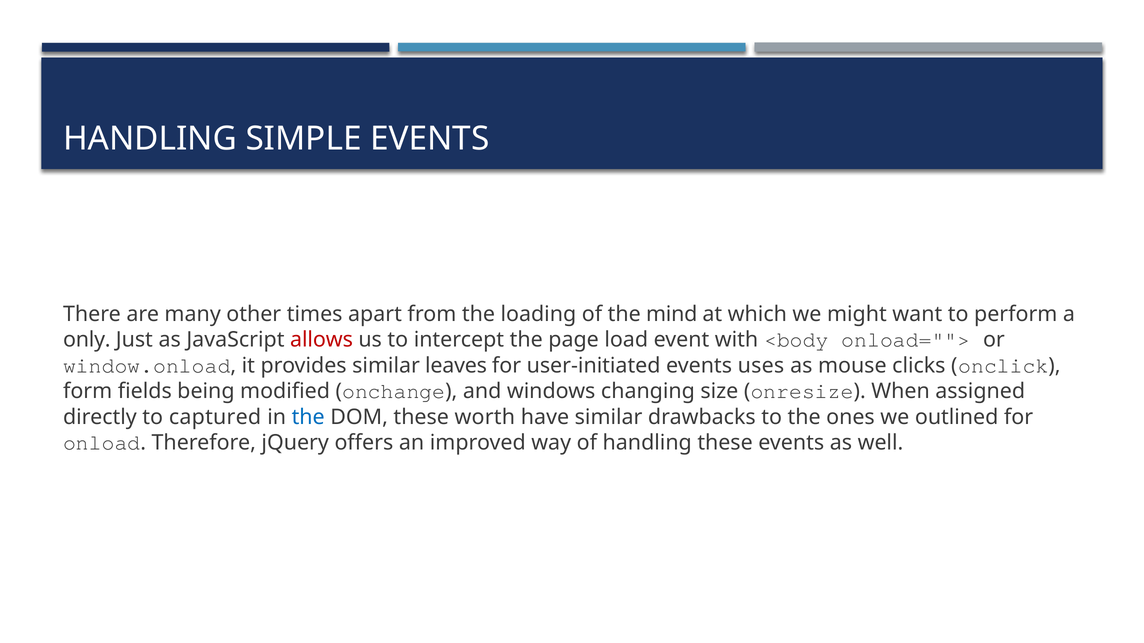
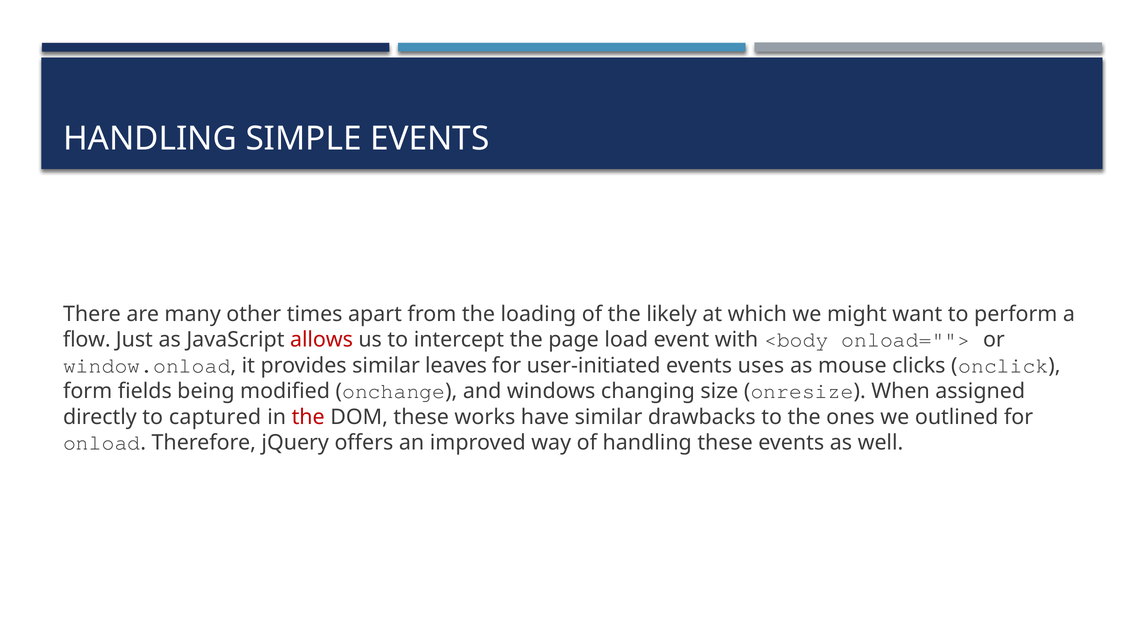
mind: mind -> likely
only: only -> flow
the at (308, 417) colour: blue -> red
worth: worth -> works
